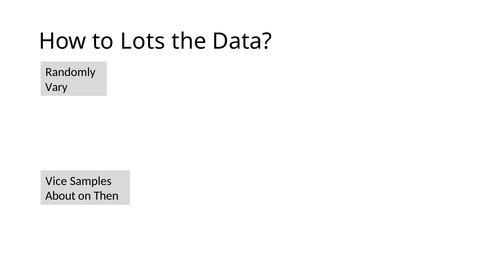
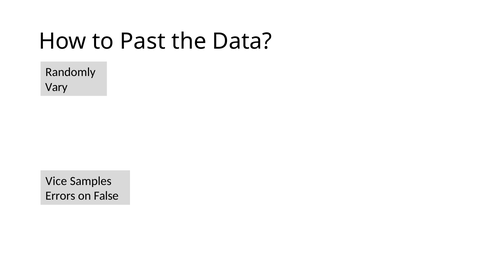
Lots: Lots -> Past
About: About -> Errors
Then: Then -> False
